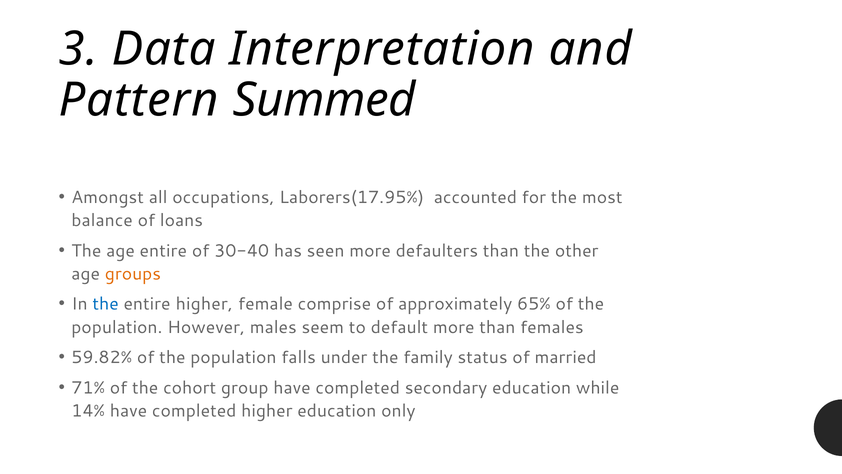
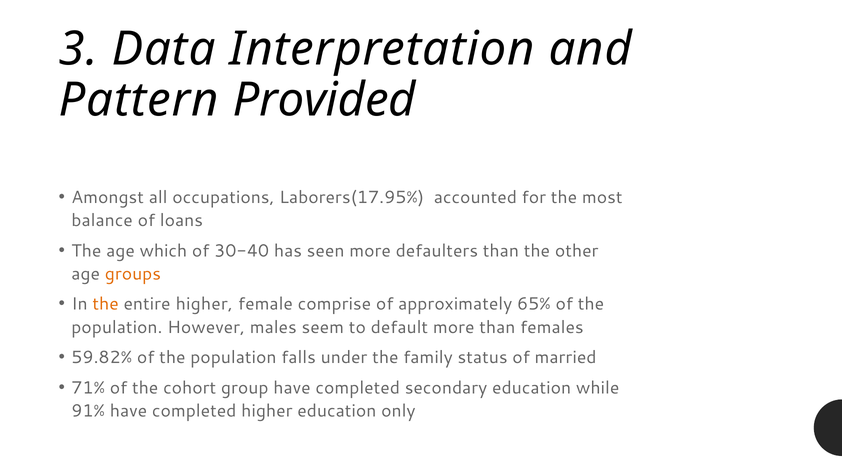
Summed: Summed -> Provided
age entire: entire -> which
the at (106, 304) colour: blue -> orange
14%: 14% -> 91%
